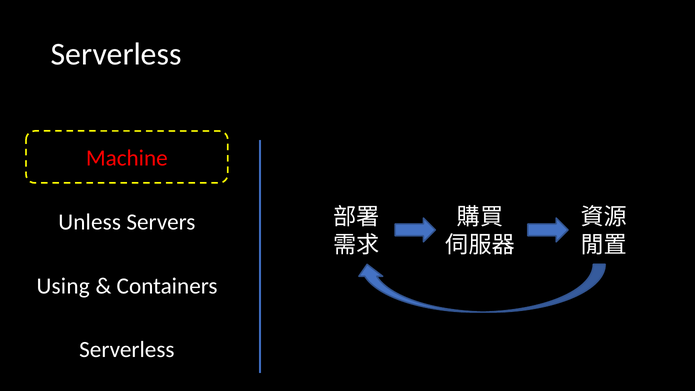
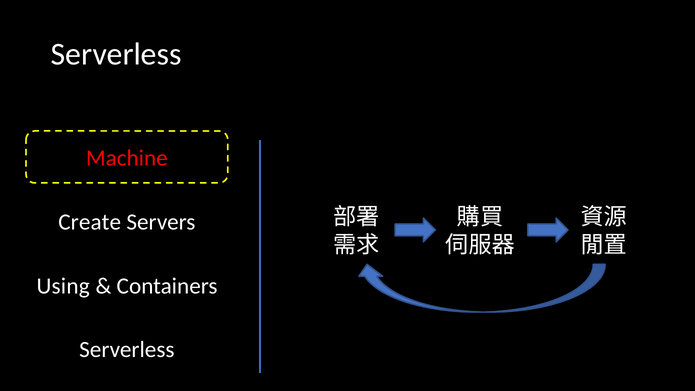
Unless: Unless -> Create
